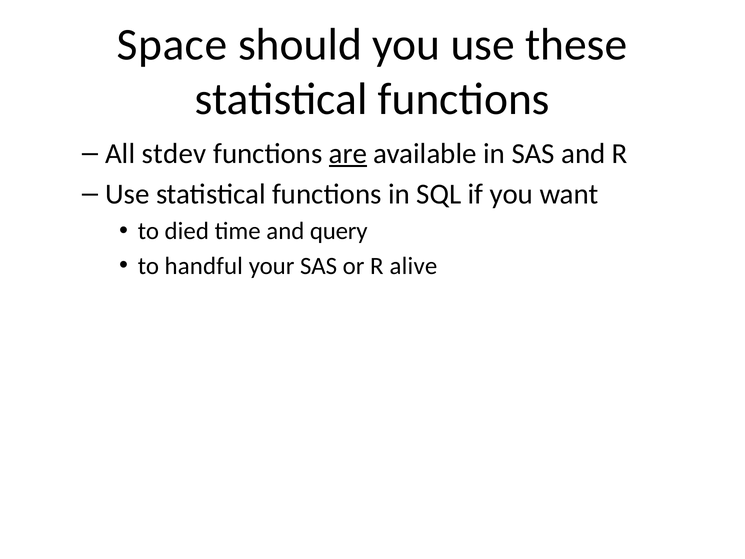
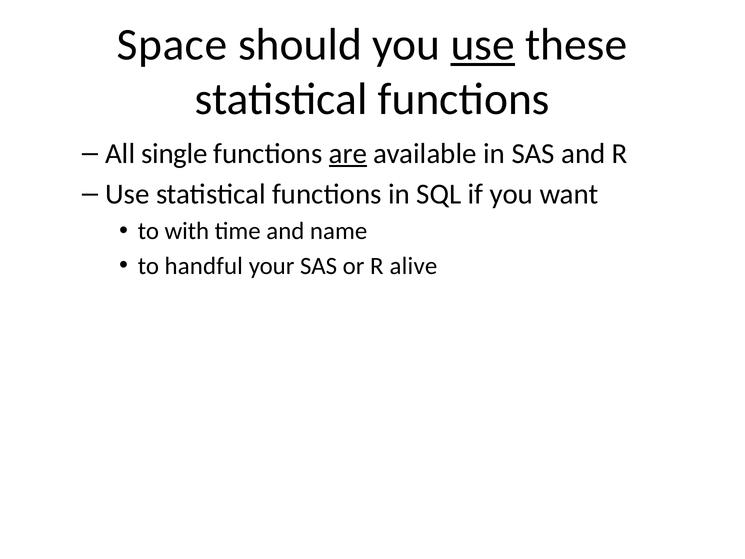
use at (483, 45) underline: none -> present
stdev: stdev -> single
died: died -> with
query: query -> name
